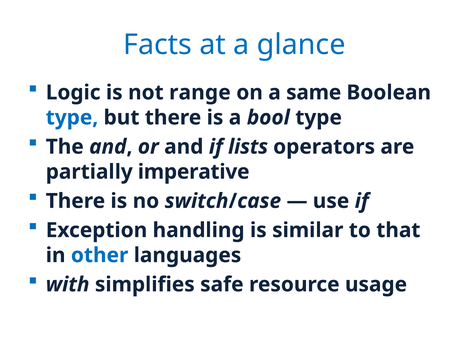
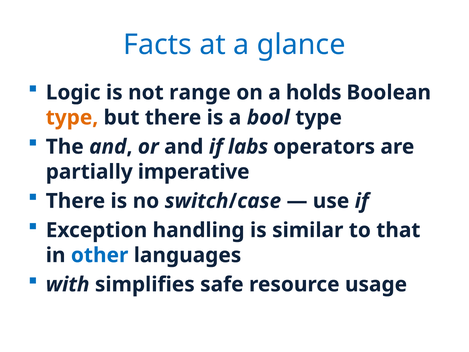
same: same -> holds
type at (72, 117) colour: blue -> orange
lists: lists -> labs
